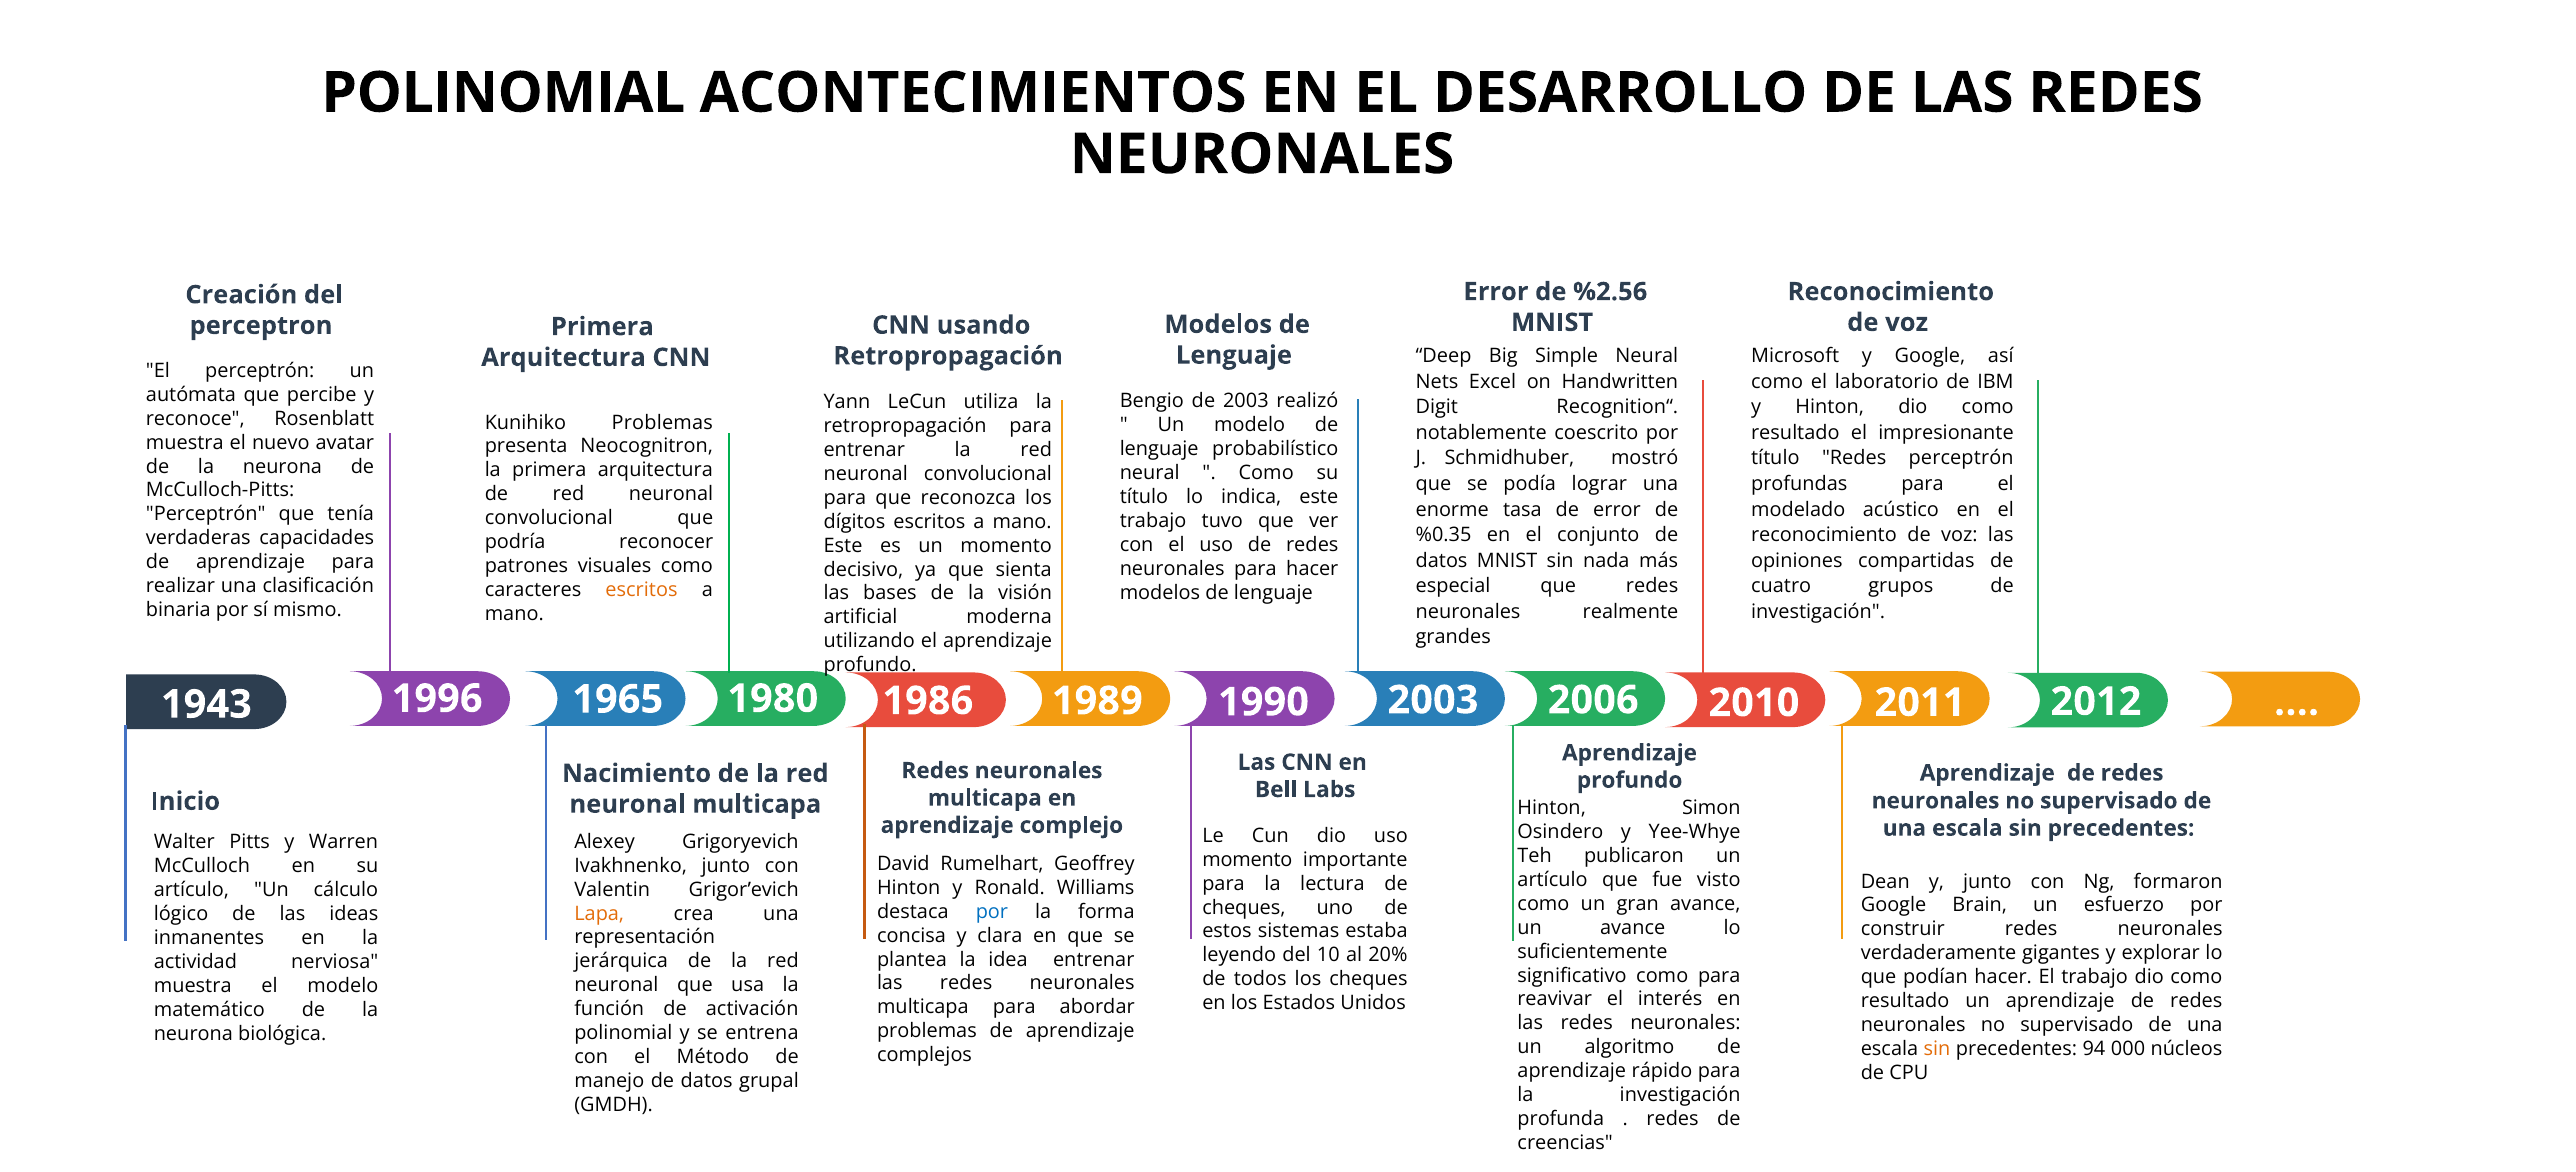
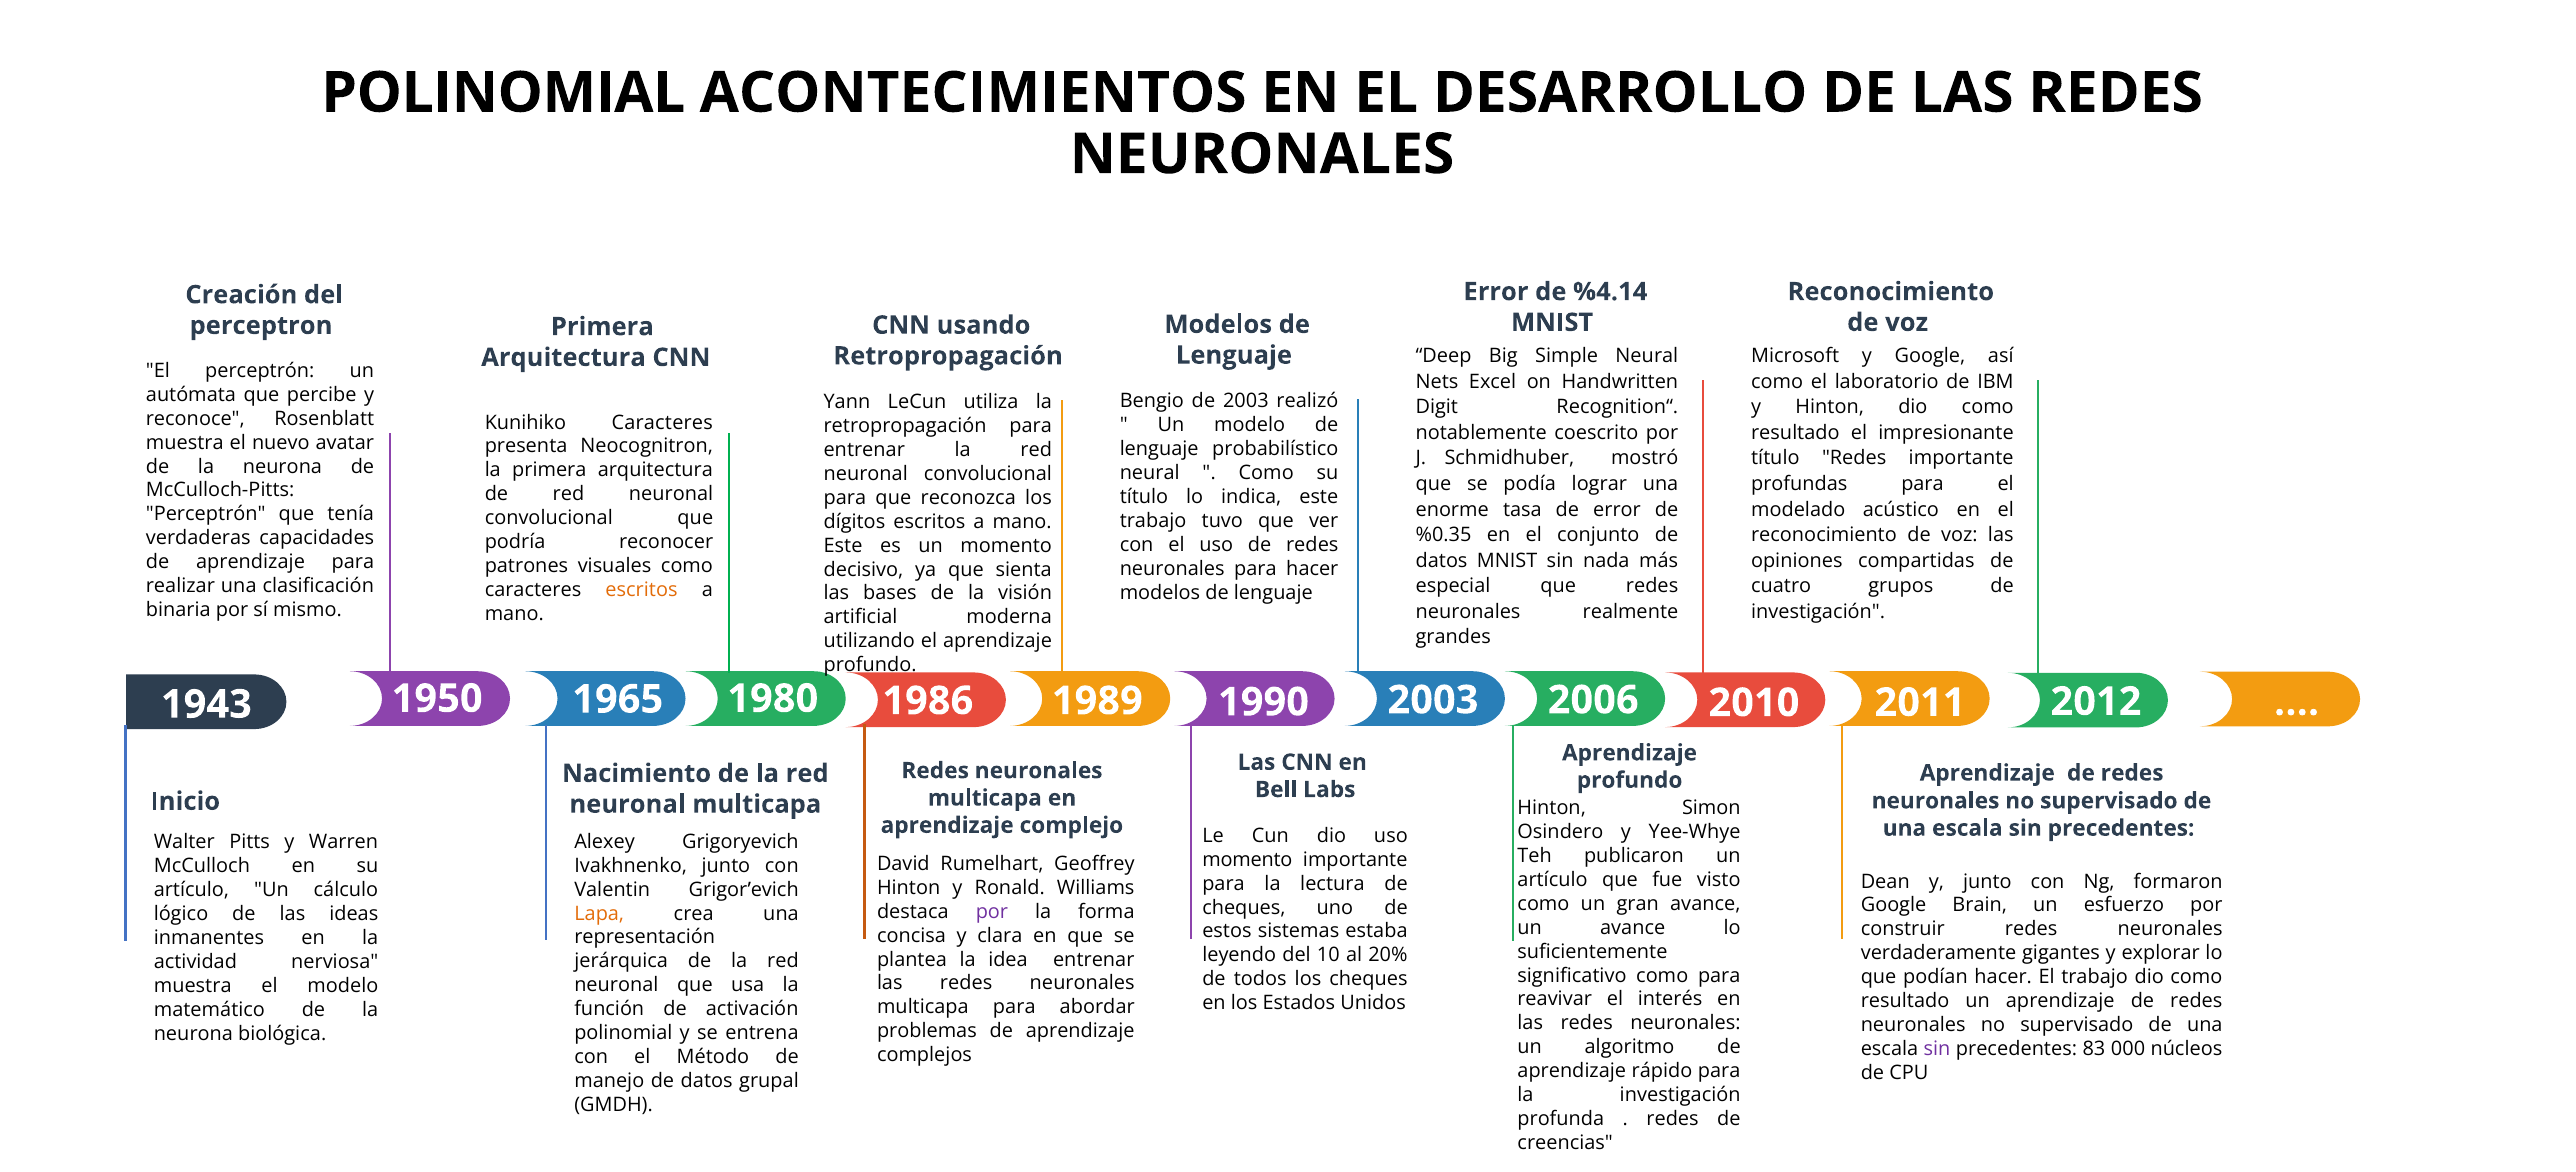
%2.56: %2.56 -> %4.14
Kunihiko Problemas: Problemas -> Caracteres
Redes perceptrón: perceptrón -> importante
1996: 1996 -> 1950
por at (992, 911) colour: blue -> purple
sin at (1937, 1049) colour: orange -> purple
94: 94 -> 83
